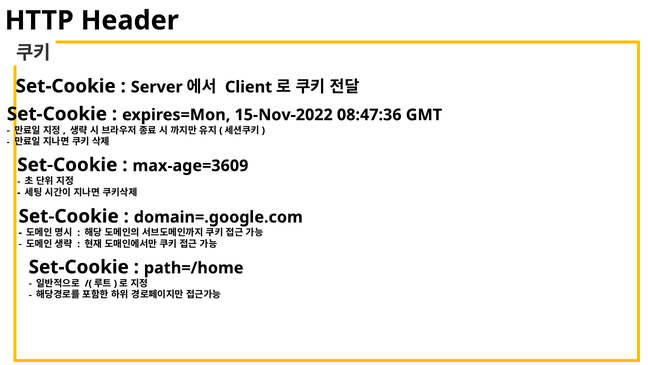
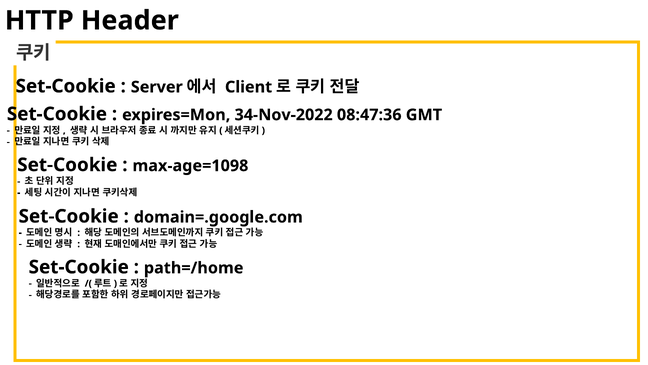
15-Nov-2022: 15-Nov-2022 -> 34-Nov-2022
max-age=3609: max-age=3609 -> max-age=1098
